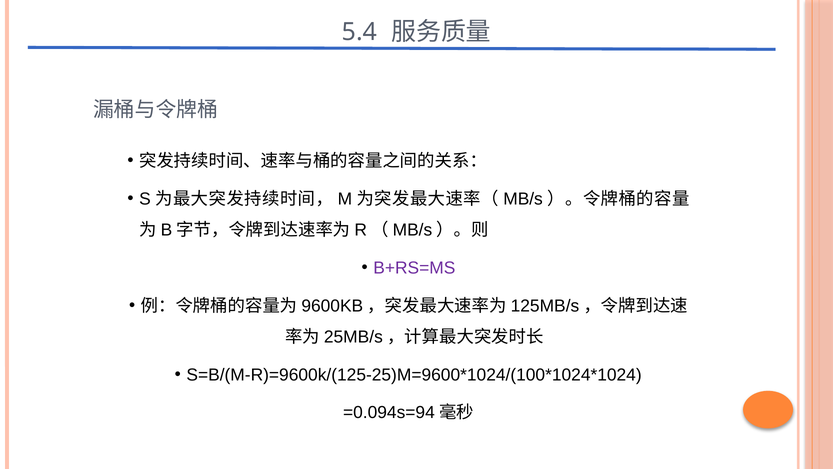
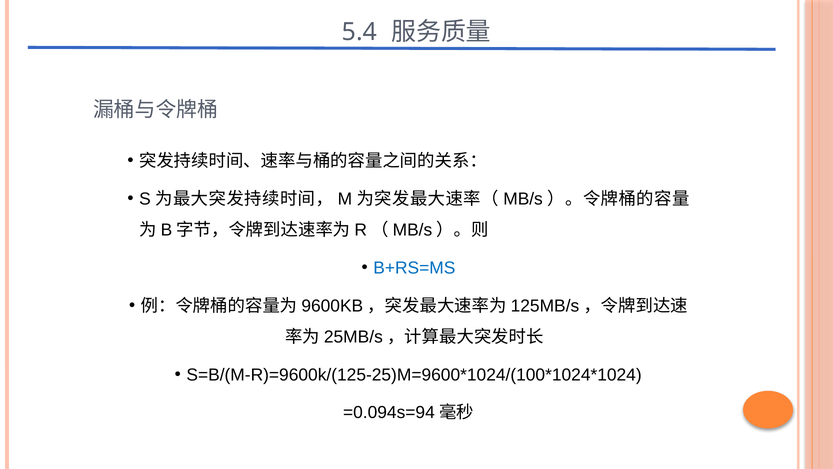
B+RS=MS colour: purple -> blue
